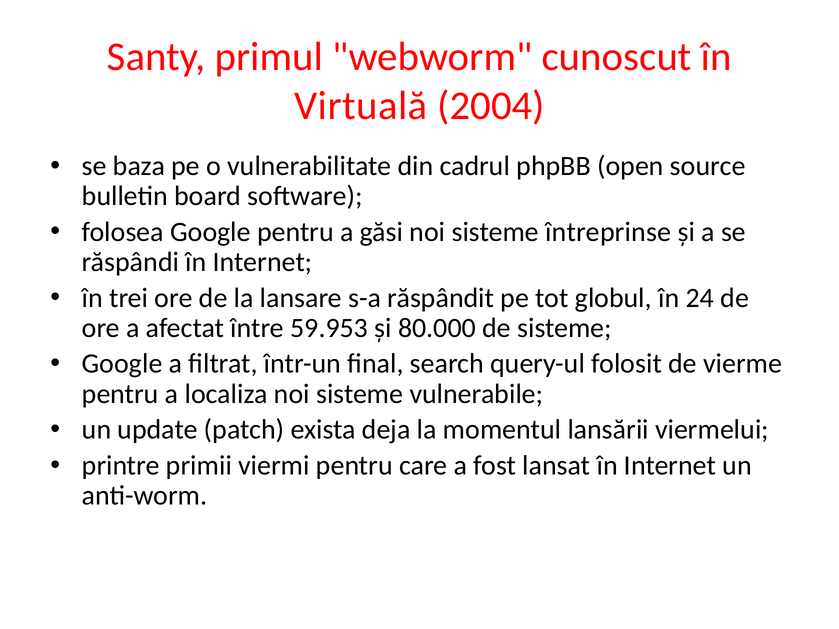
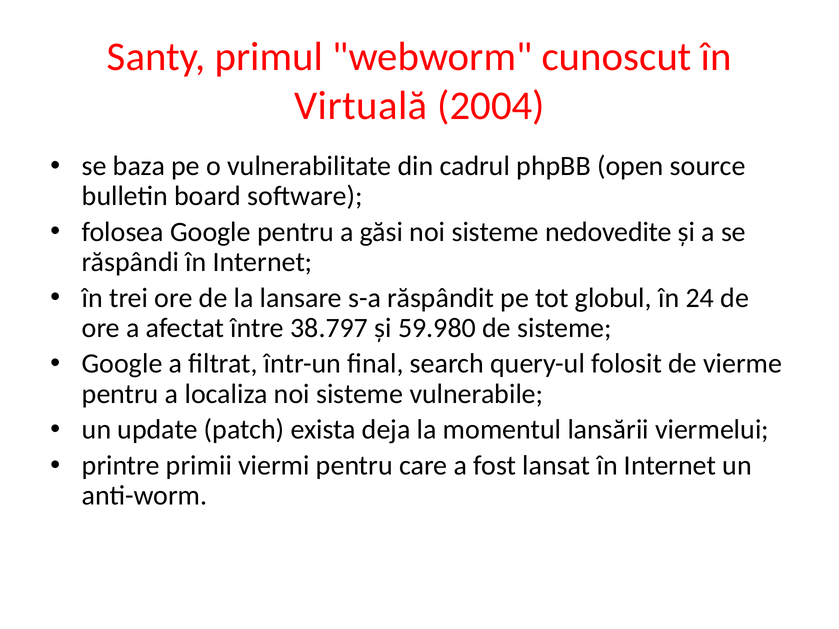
întreprinse: întreprinse -> nedovedite
59.953: 59.953 -> 38.797
80.000: 80.000 -> 59.980
